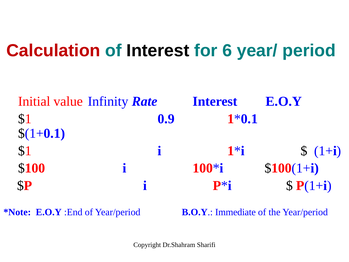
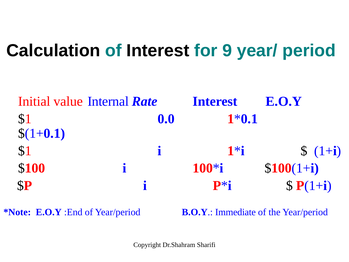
Calculation colour: red -> black
6: 6 -> 9
Infinity: Infinity -> Internal
0.9: 0.9 -> 0.0
